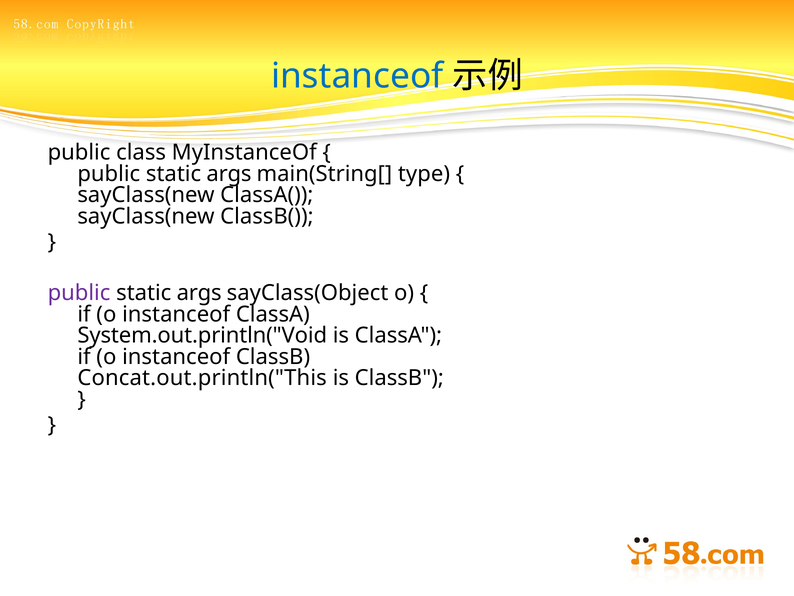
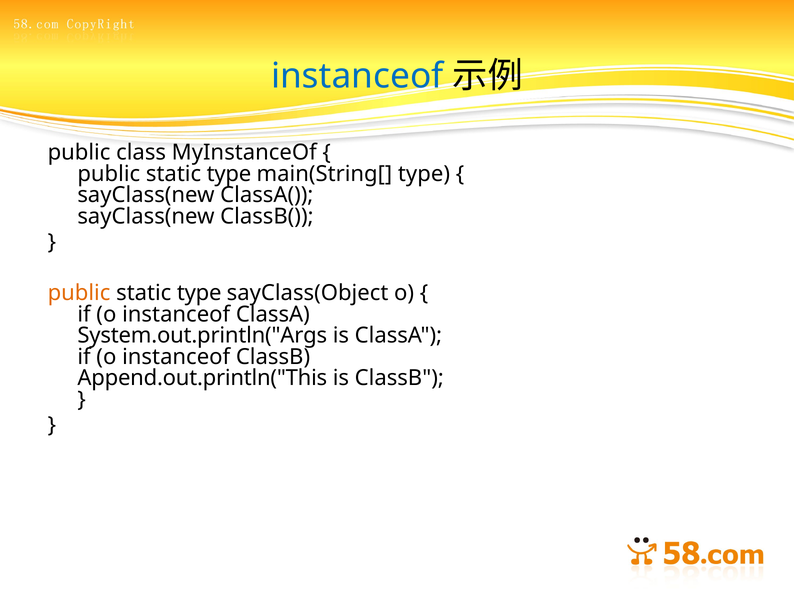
args at (229, 174): args -> type
public at (79, 293) colour: purple -> orange
args at (199, 293): args -> type
System.out.println("Void: System.out.println("Void -> System.out.println("Args
Concat.out.println("This: Concat.out.println("This -> Append.out.println("This
